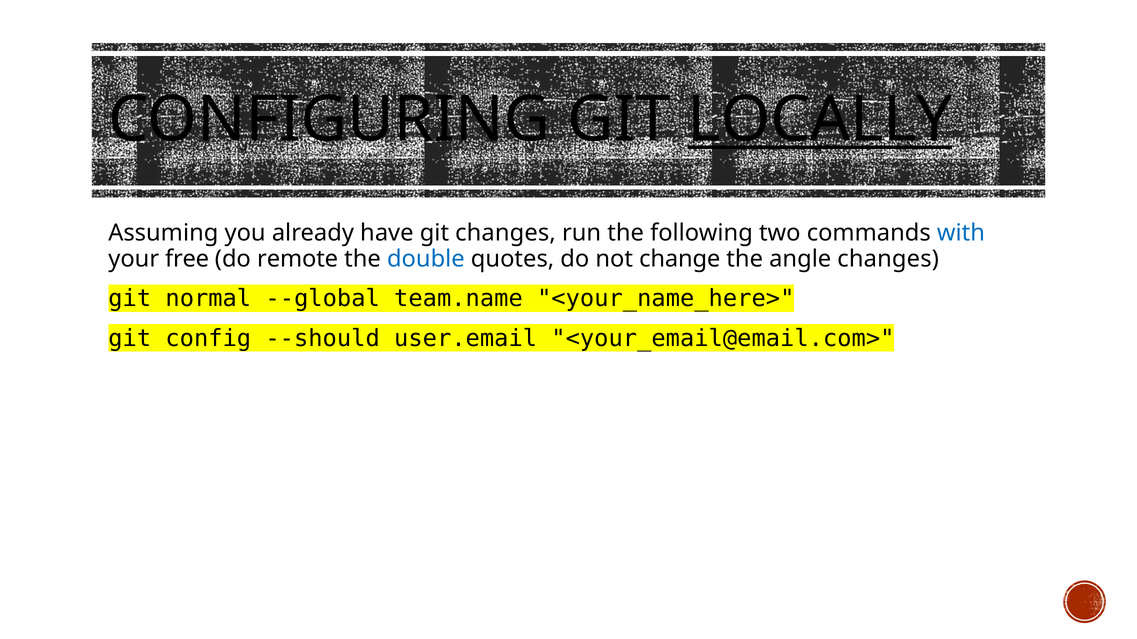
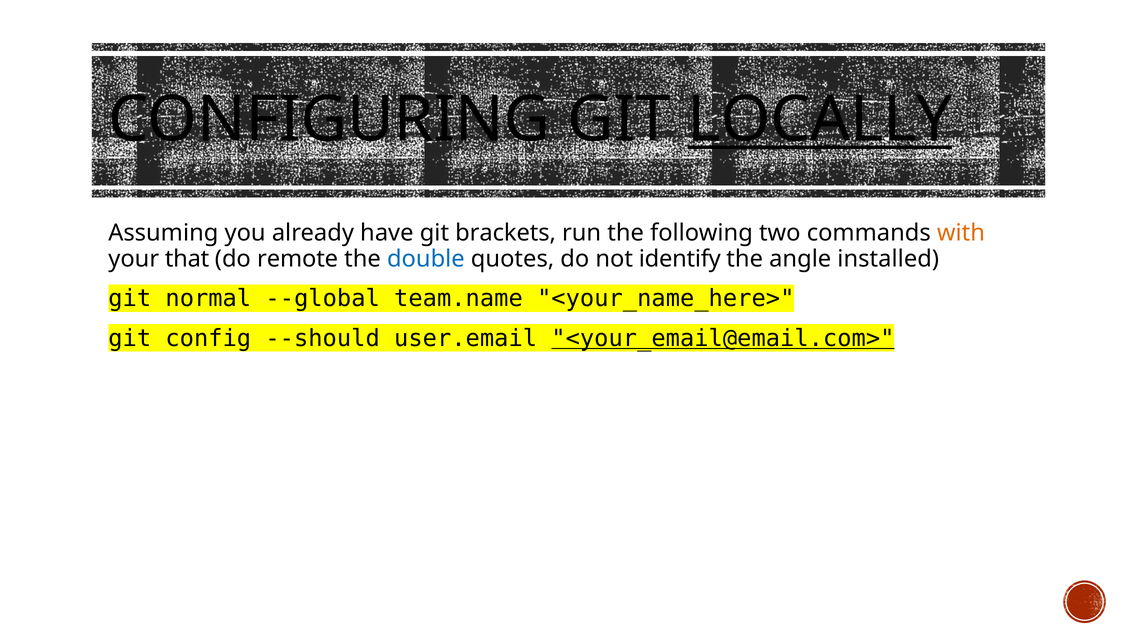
git changes: changes -> brackets
with colour: blue -> orange
free: free -> that
change: change -> identify
angle changes: changes -> installed
<your_email@email.com> underline: none -> present
